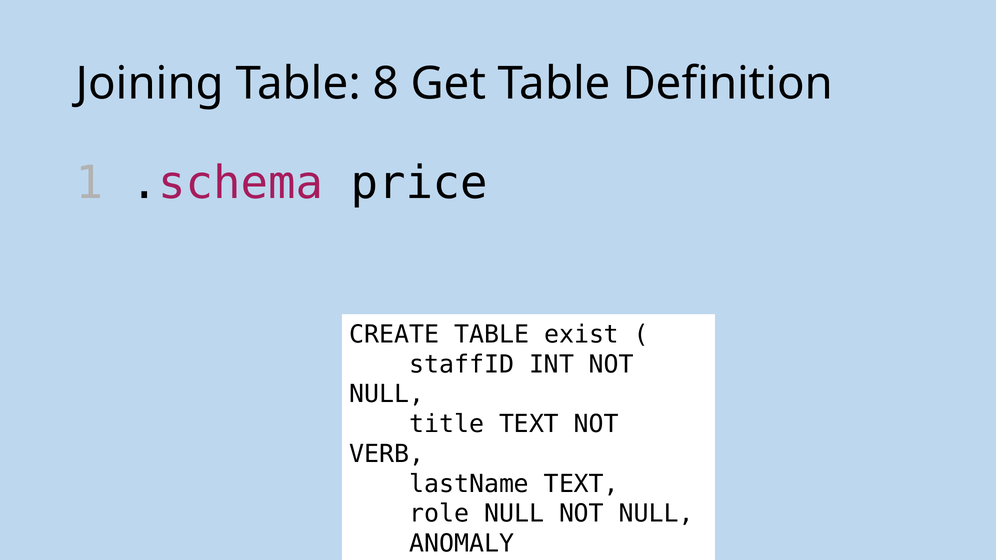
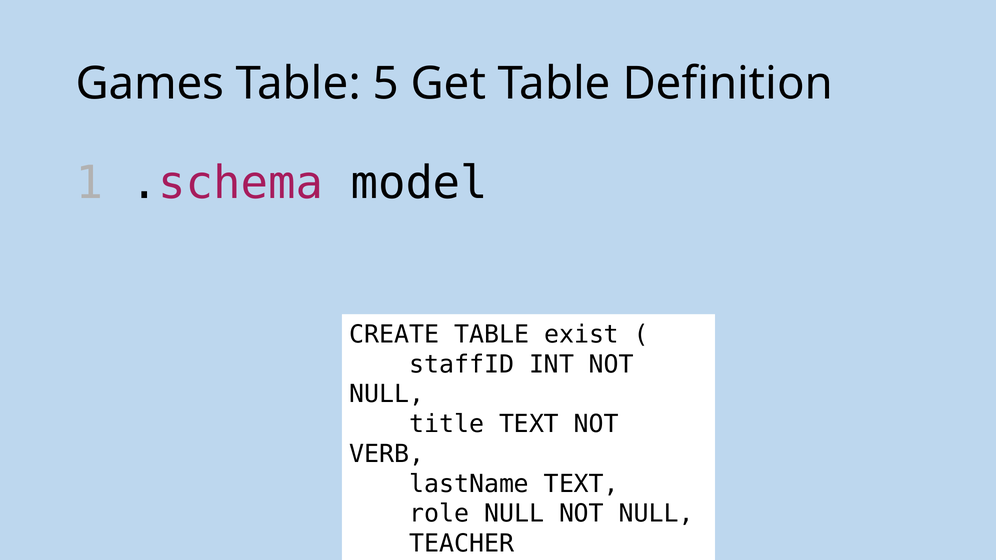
Joining: Joining -> Games
8: 8 -> 5
price: price -> model
ANOMALY: ANOMALY -> TEACHER
